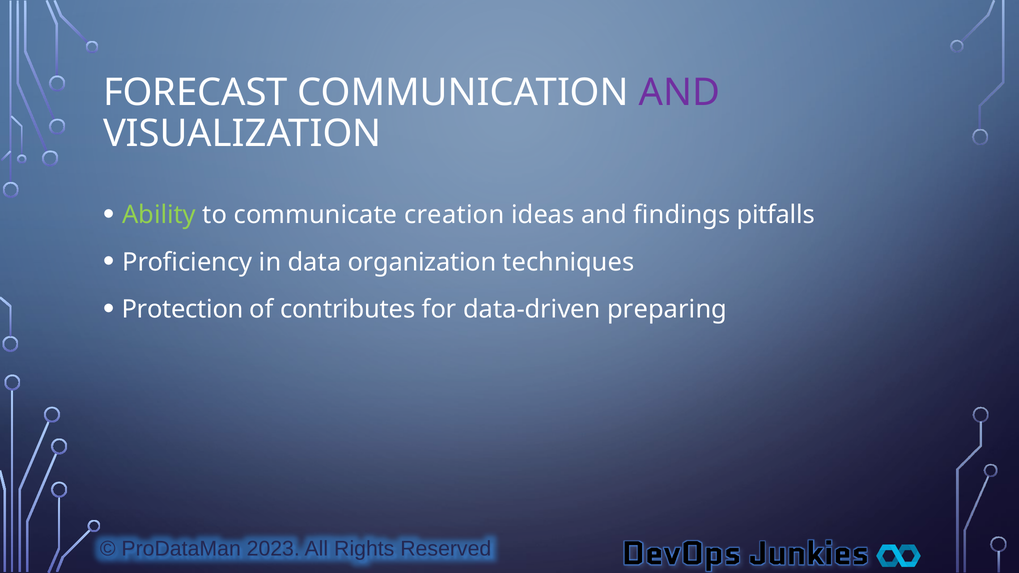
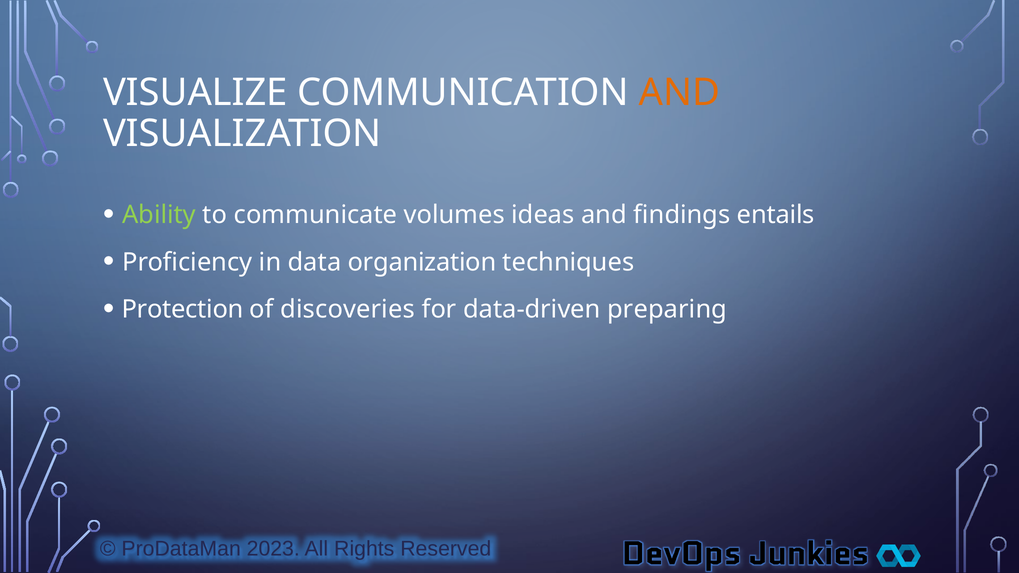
FORECAST: FORECAST -> VISUALIZE
AND at (679, 93) colour: purple -> orange
creation: creation -> volumes
pitfalls: pitfalls -> entails
contributes: contributes -> discoveries
